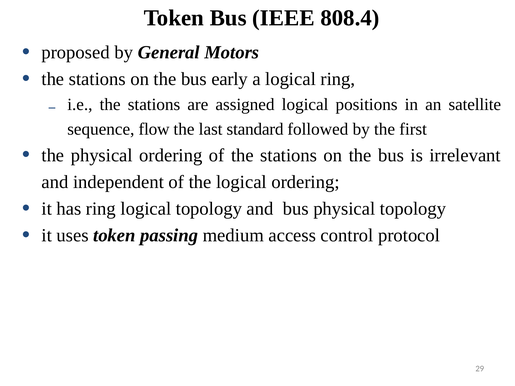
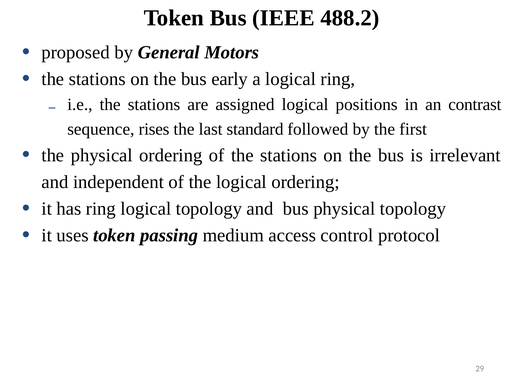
808.4: 808.4 -> 488.2
satellite: satellite -> contrast
flow: flow -> rises
